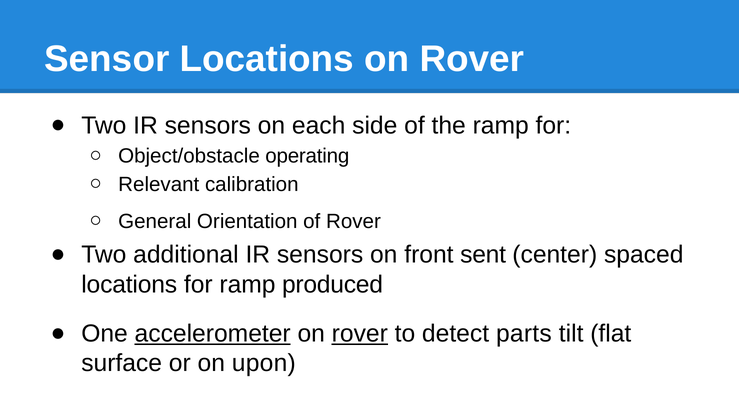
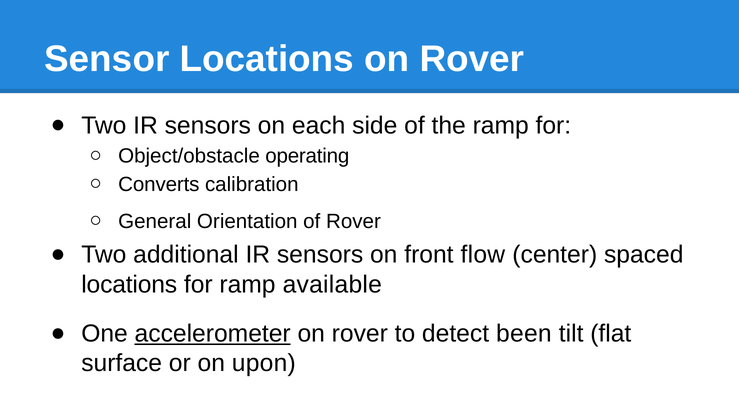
Relevant: Relevant -> Converts
sent: sent -> flow
produced: produced -> available
rover at (360, 334) underline: present -> none
parts: parts -> been
